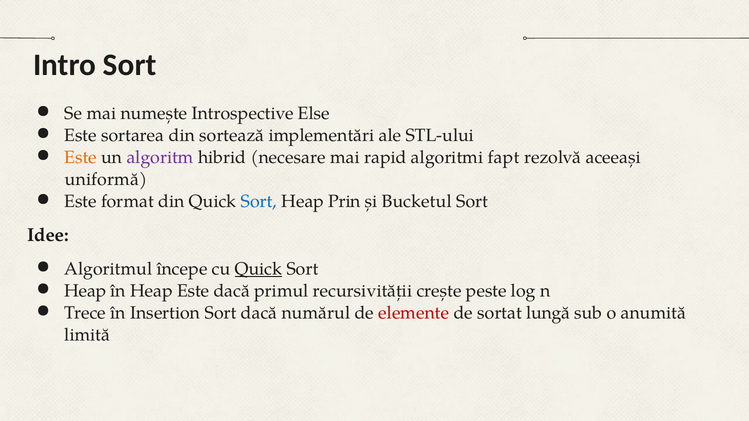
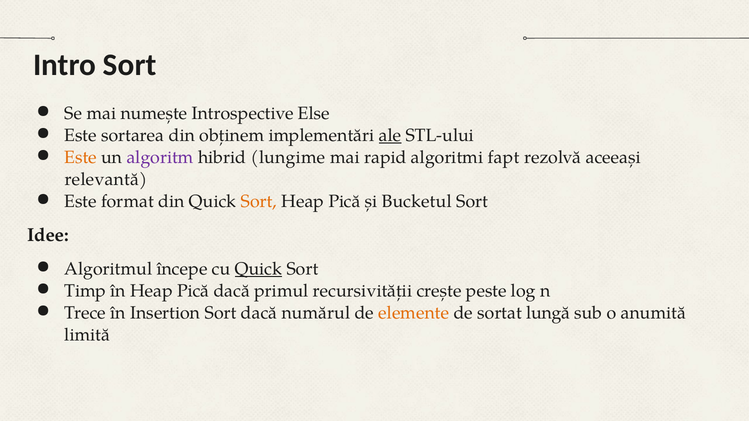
sortează: sortează -> obținem
ale underline: none -> present
necesare: necesare -> lungime
uniformă: uniformă -> relevantă
Sort at (259, 201) colour: blue -> orange
Prin at (344, 201): Prin -> Pică
Heap at (85, 291): Heap -> Timp
în Heap Este: Este -> Pică
elemente colour: red -> orange
